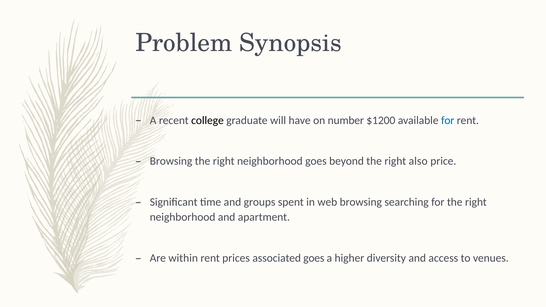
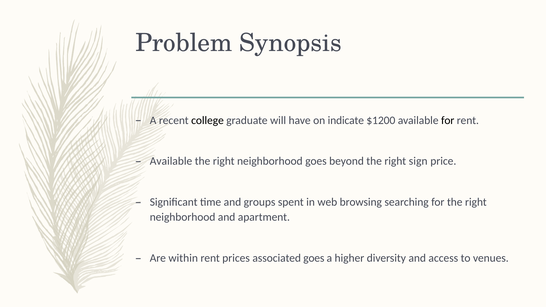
number: number -> indicate
for at (448, 120) colour: blue -> black
Browsing at (171, 161): Browsing -> Available
also: also -> sign
